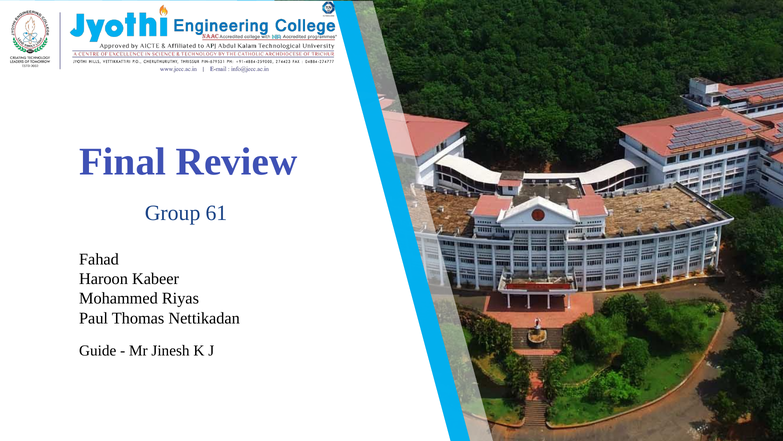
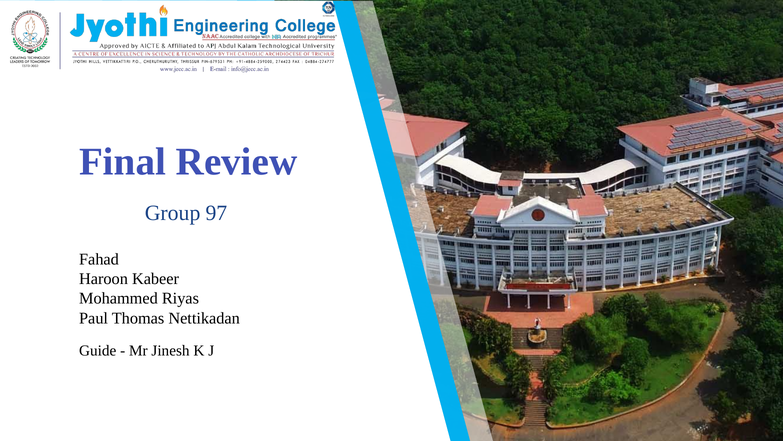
61: 61 -> 97
